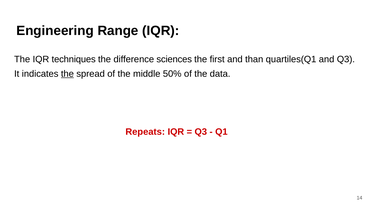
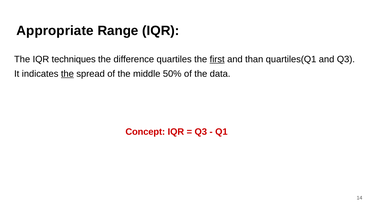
Engineering: Engineering -> Appropriate
sciences: sciences -> quartiles
first underline: none -> present
Repeats: Repeats -> Concept
